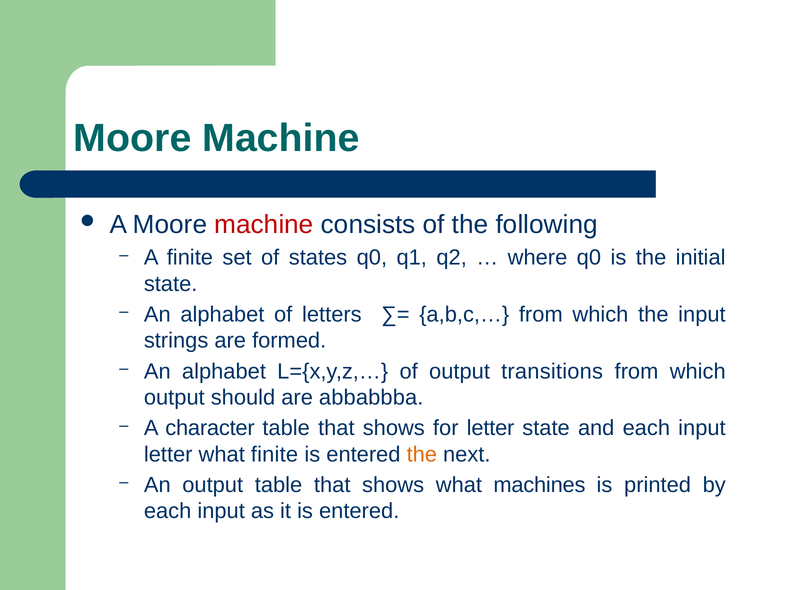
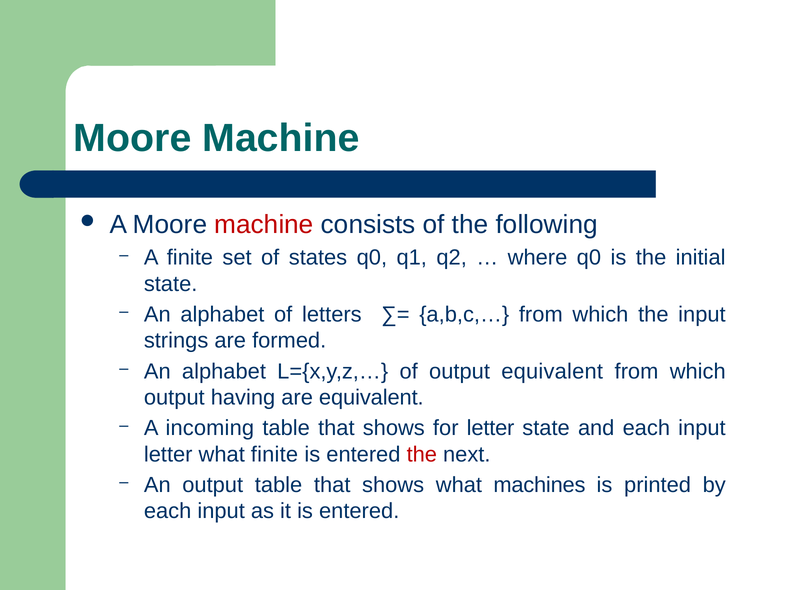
output transitions: transitions -> equivalent
should: should -> having
are abbabbba: abbabbba -> equivalent
character: character -> incoming
the at (422, 455) colour: orange -> red
